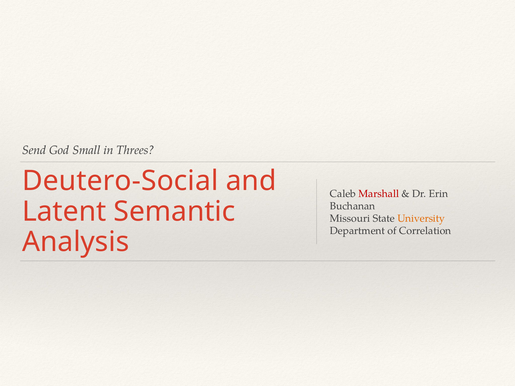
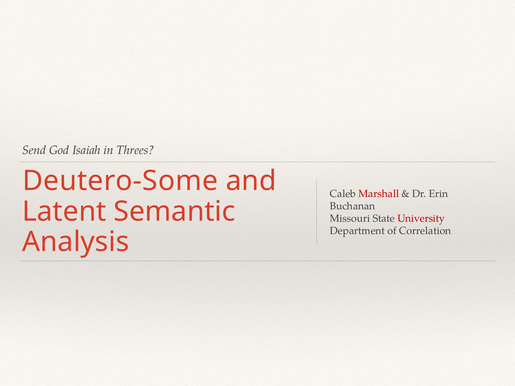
Small: Small -> Isaiah
Deutero-Social: Deutero-Social -> Deutero-Some
University colour: orange -> red
